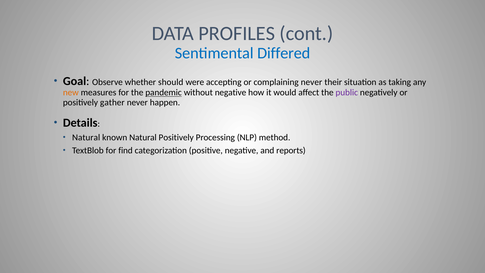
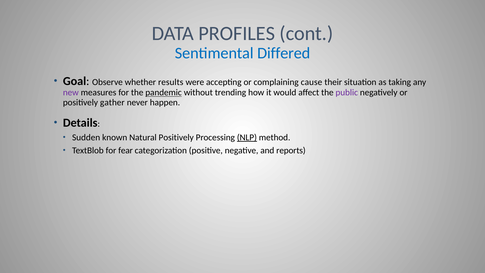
should: should -> results
complaining never: never -> cause
new colour: orange -> purple
without negative: negative -> trending
Natural at (86, 137): Natural -> Sudden
NLP underline: none -> present
find: find -> fear
